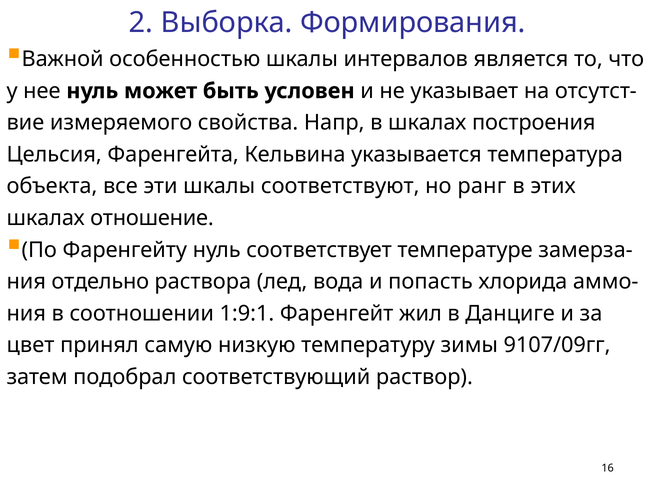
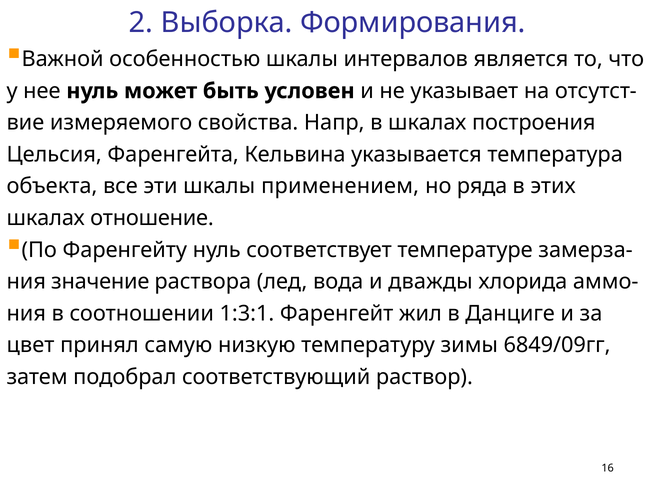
соответствуют: соответствуют -> применением
ранг: ранг -> ряда
отдельно: отдельно -> значение
попасть: попасть -> дважды
1:9:1: 1:9:1 -> 1:3:1
9107/09гг: 9107/09гг -> 6849/09гг
